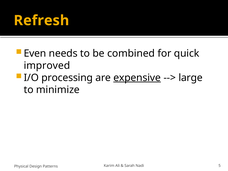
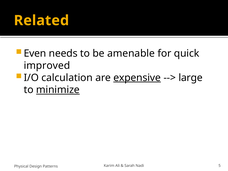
Refresh: Refresh -> Related
combined: combined -> amenable
processing: processing -> calculation
minimize underline: none -> present
